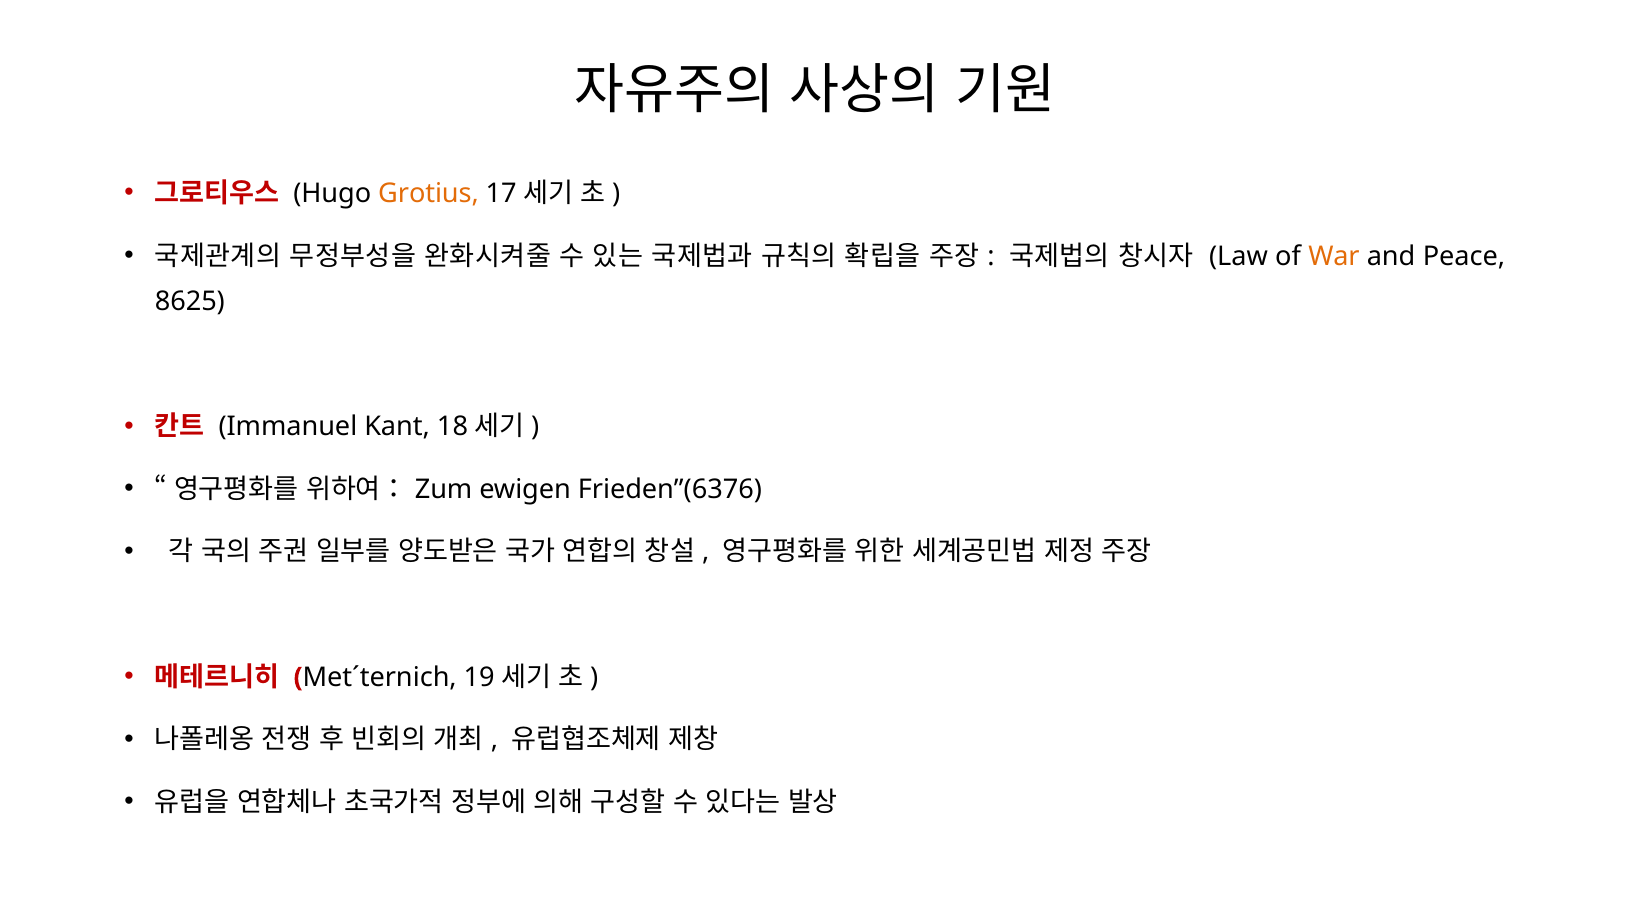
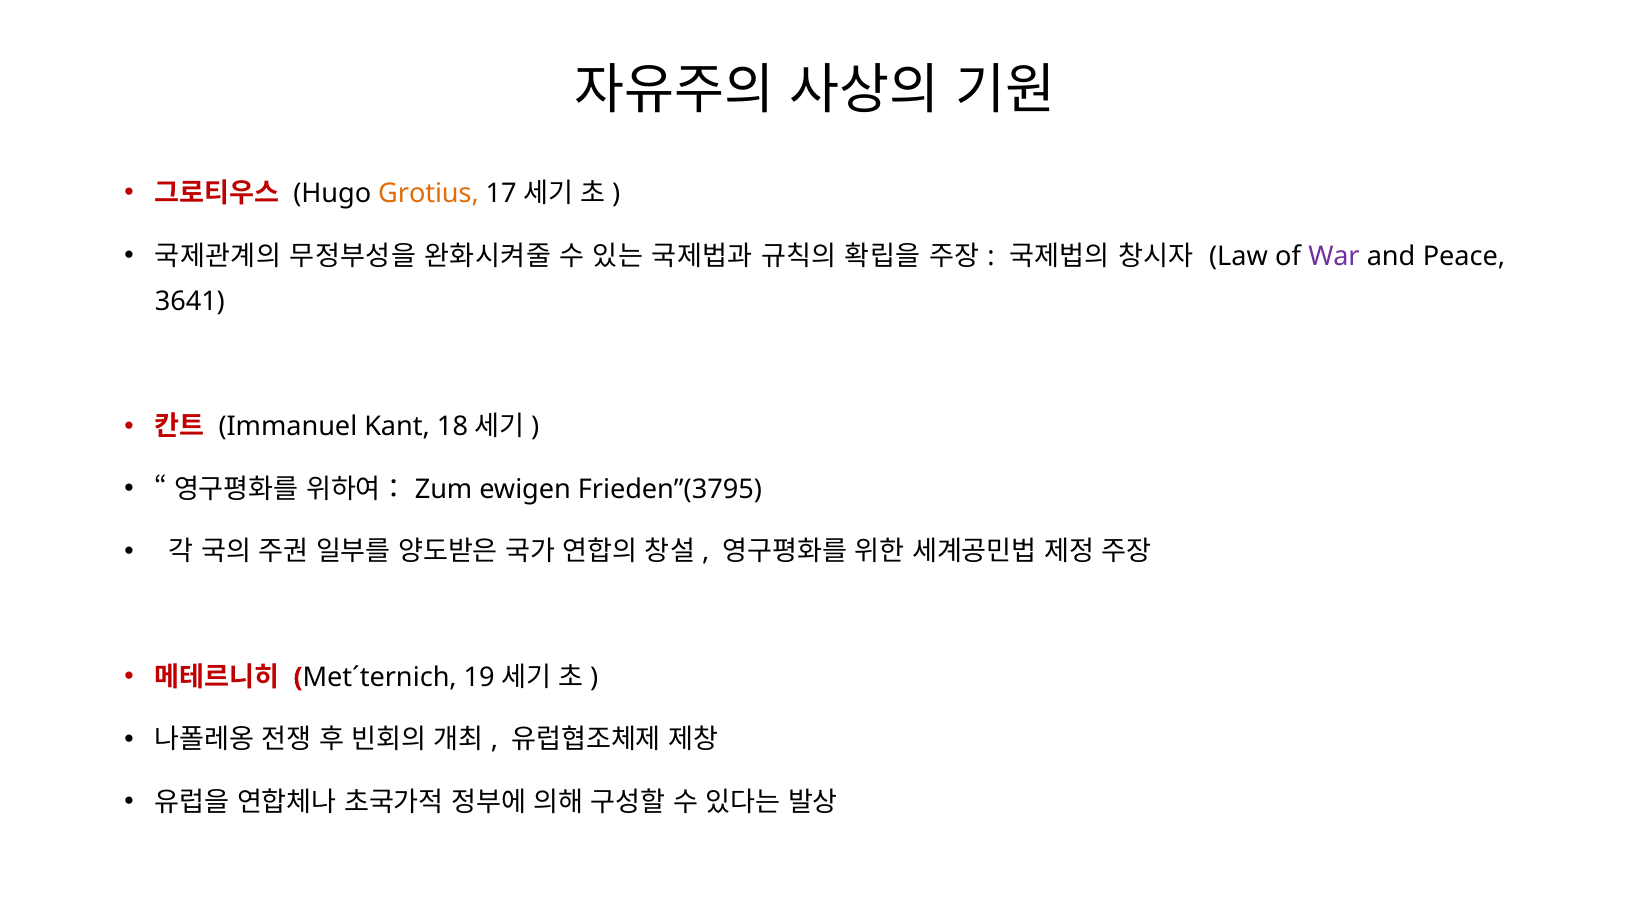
War colour: orange -> purple
8625: 8625 -> 3641
Frieden”(6376: Frieden”(6376 -> Frieden”(3795
